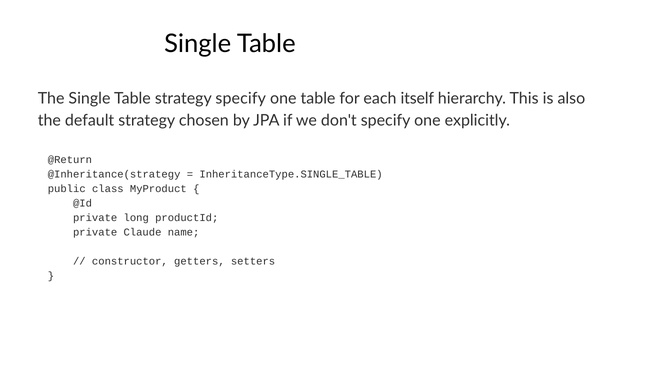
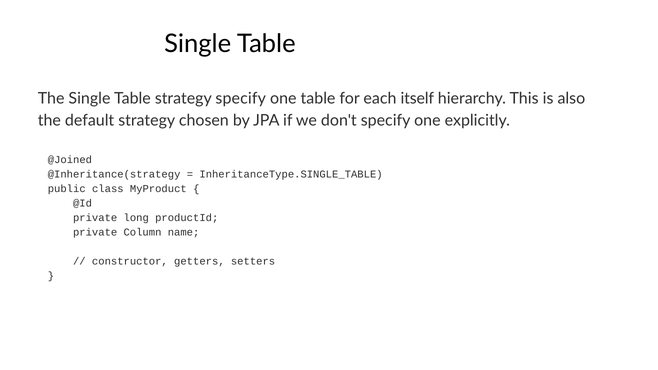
@Return: @Return -> @Joined
Claude: Claude -> Column
